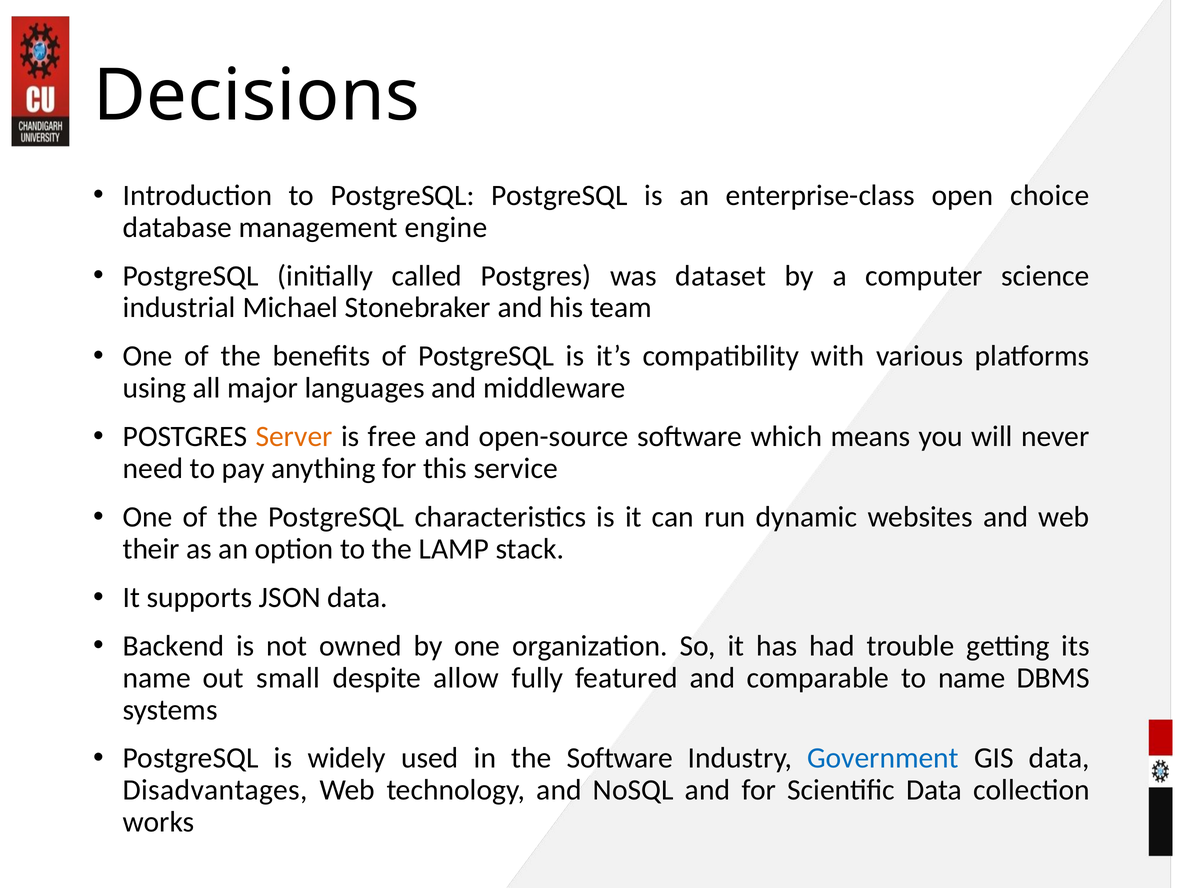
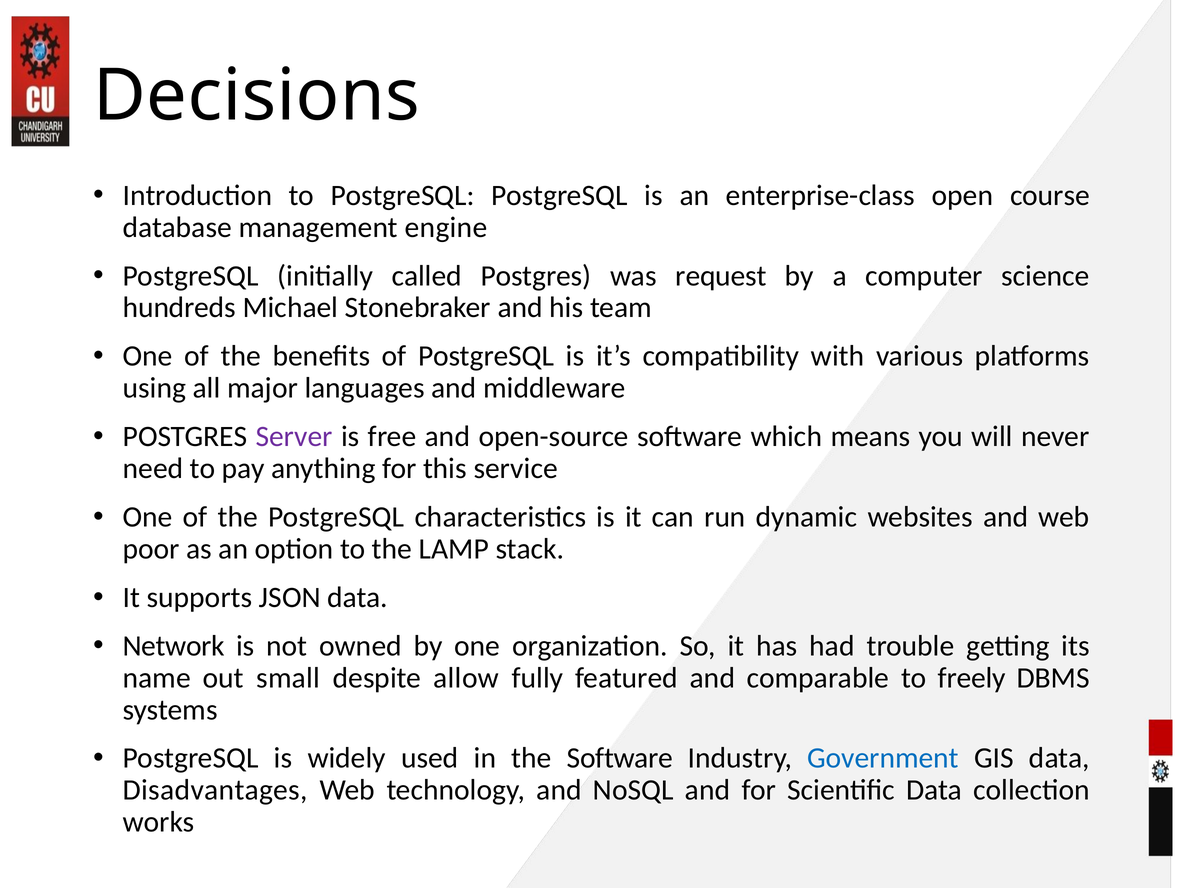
choice: choice -> course
dataset: dataset -> request
industrial: industrial -> hundreds
Server colour: orange -> purple
their: their -> poor
Backend: Backend -> Network
to name: name -> freely
